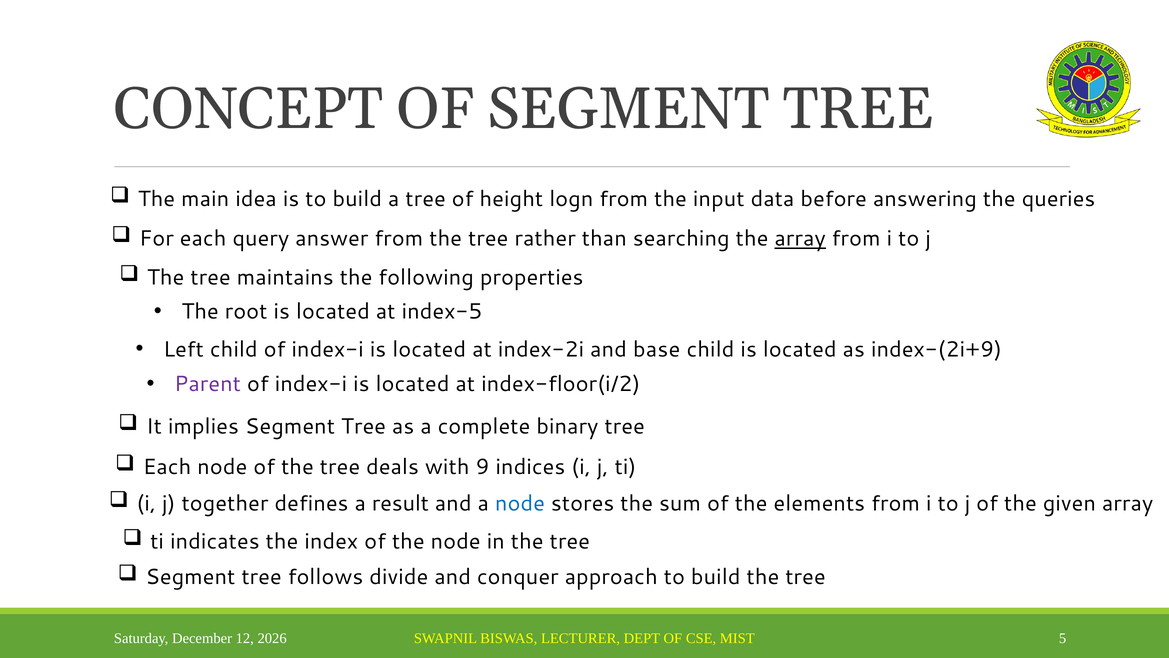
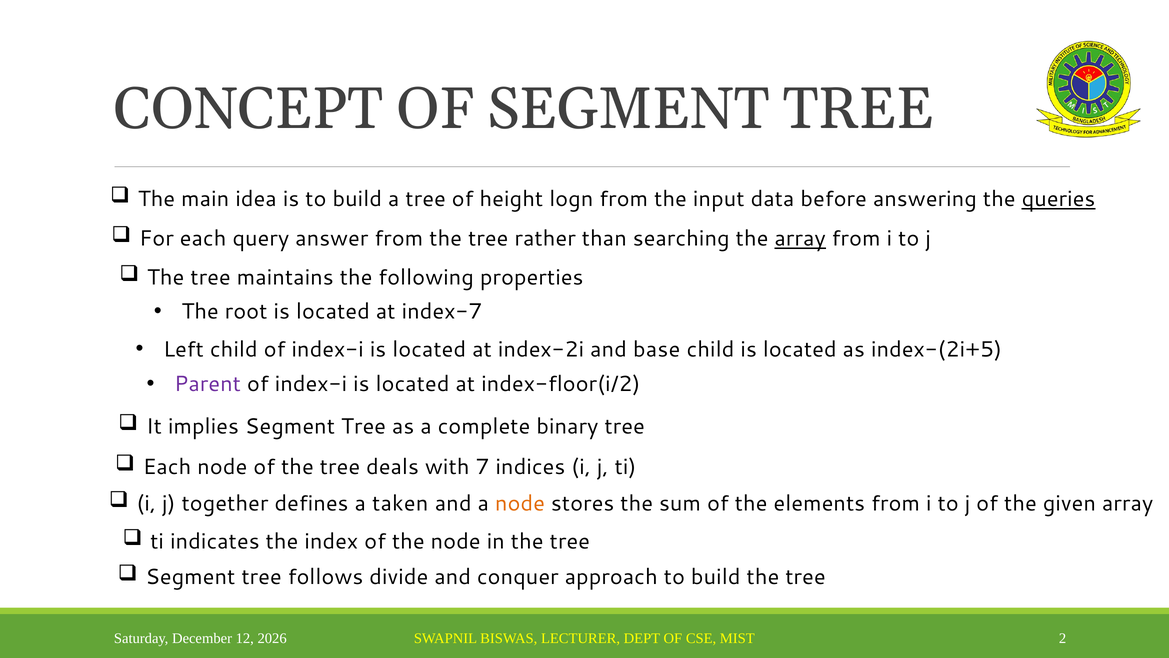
queries underline: none -> present
index-5: index-5 -> index-7
index-(2i+9: index-(2i+9 -> index-(2i+5
9: 9 -> 7
result: result -> taken
node at (520, 503) colour: blue -> orange
5: 5 -> 2
